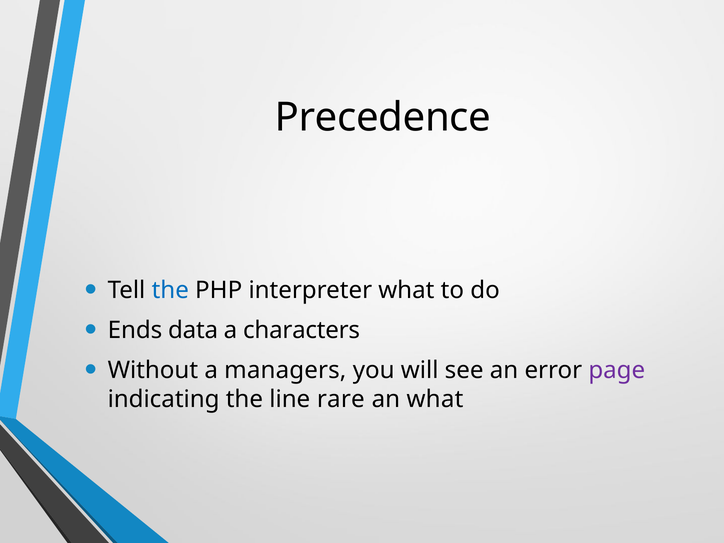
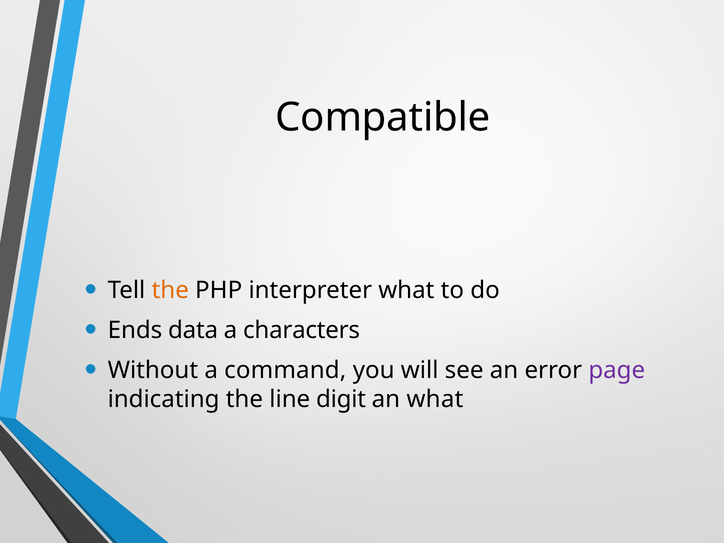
Precedence: Precedence -> Compatible
the at (170, 290) colour: blue -> orange
managers: managers -> command
rare: rare -> digit
